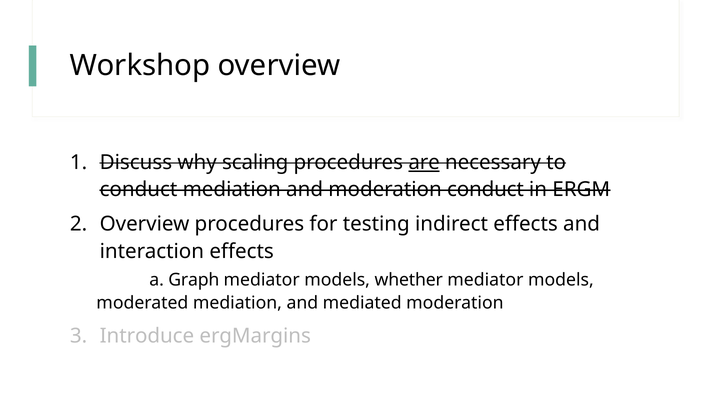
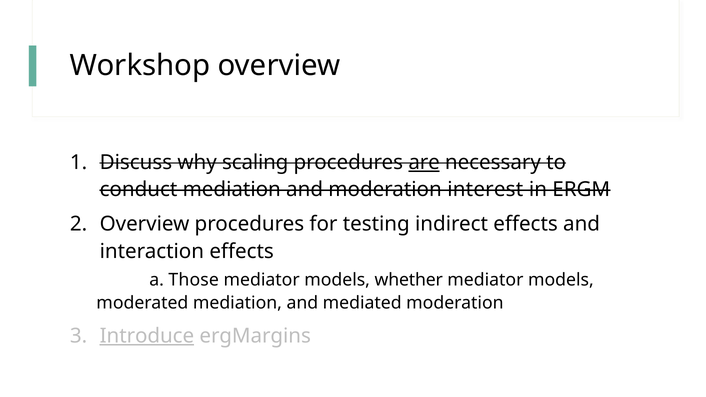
moderation conduct: conduct -> interest
Graph: Graph -> Those
Introduce underline: none -> present
